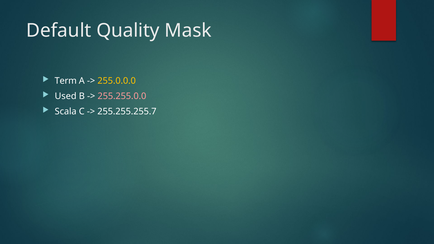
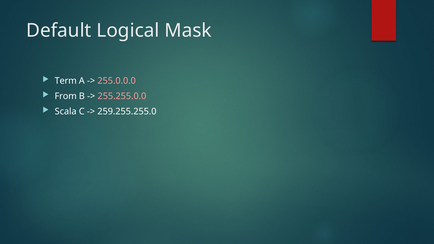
Quality: Quality -> Logical
255.0.0.0 colour: yellow -> pink
Used: Used -> From
255.255.255.7: 255.255.255.7 -> 259.255.255.0
